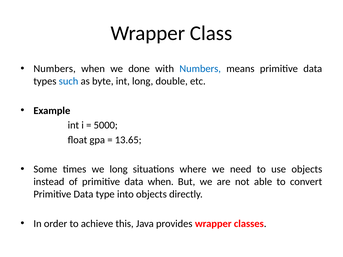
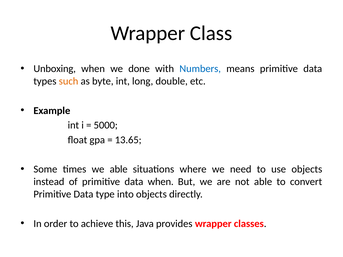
Numbers at (55, 69): Numbers -> Unboxing
such colour: blue -> orange
we long: long -> able
